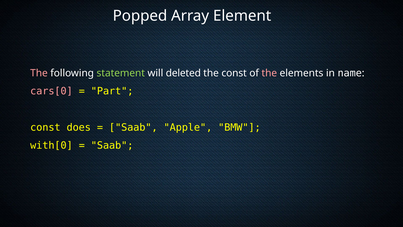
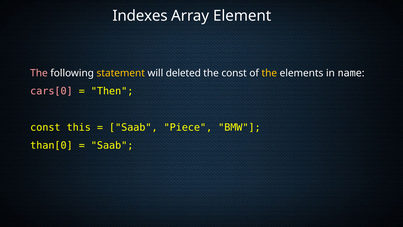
Popped: Popped -> Indexes
statement colour: light green -> yellow
the at (269, 73) colour: pink -> yellow
Part: Part -> Then
does: does -> this
Apple: Apple -> Piece
with[0: with[0 -> than[0
